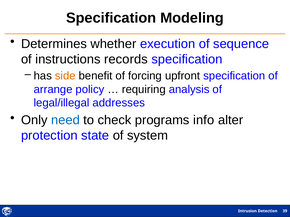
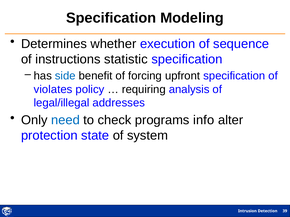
records: records -> statistic
side colour: orange -> blue
arrange: arrange -> violates
